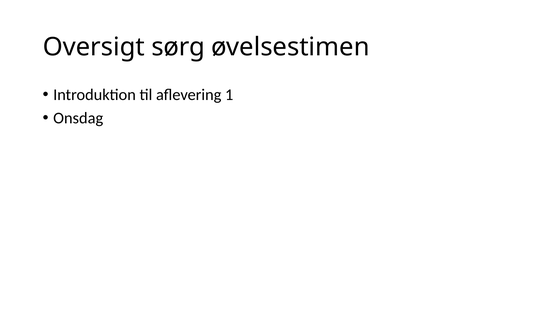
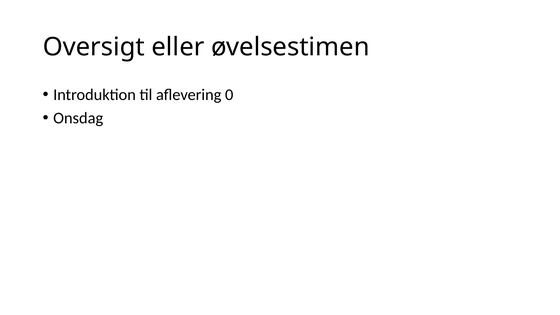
sørg: sørg -> eller
1: 1 -> 0
